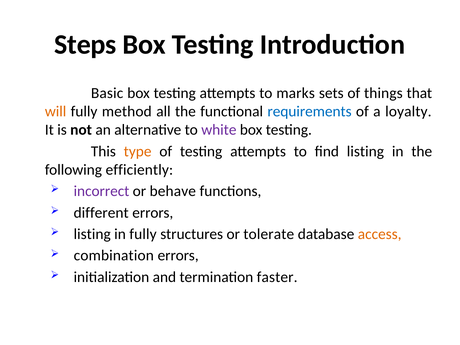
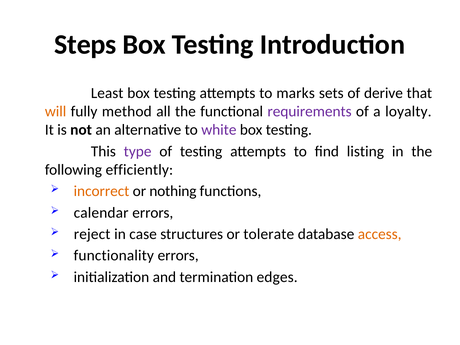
Basic: Basic -> Least
things: things -> derive
requirements colour: blue -> purple
type colour: orange -> purple
incorrect colour: purple -> orange
behave: behave -> nothing
different: different -> calendar
listing at (92, 234): listing -> reject
in fully: fully -> case
combination: combination -> functionality
faster: faster -> edges
